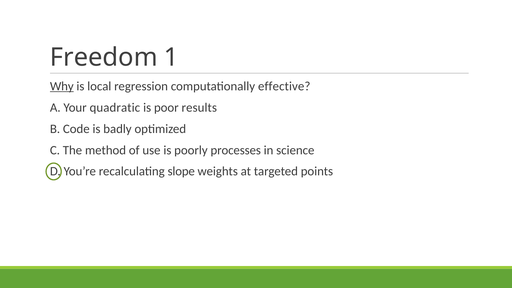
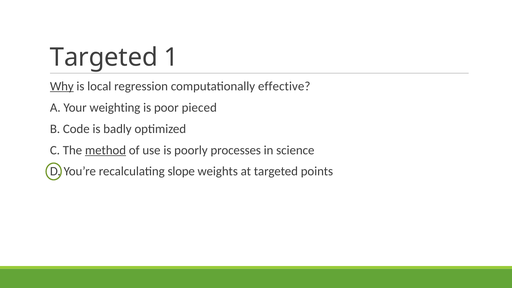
Freedom at (104, 57): Freedom -> Targeted
quadratic: quadratic -> weighting
results: results -> pieced
method underline: none -> present
